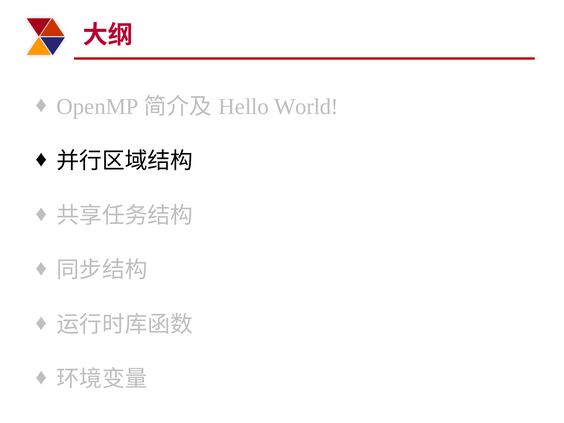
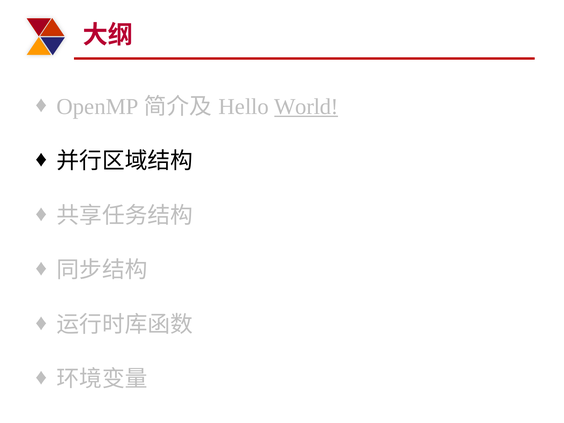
World underline: none -> present
